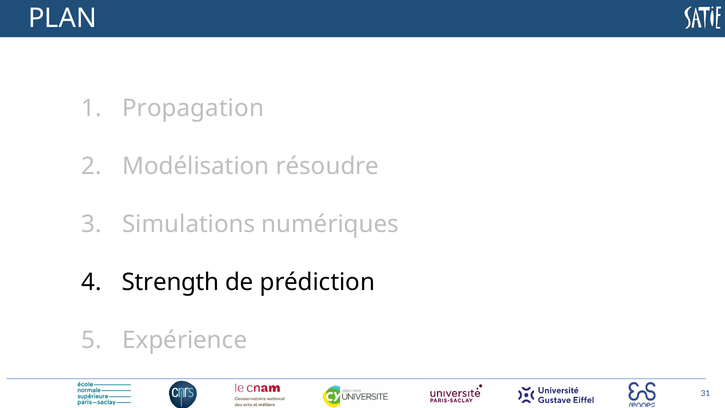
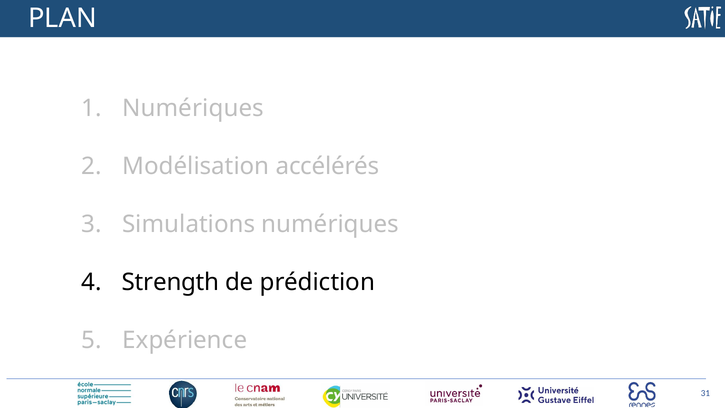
Propagation at (193, 108): Propagation -> Numériques
résoudre: résoudre -> accélérés
